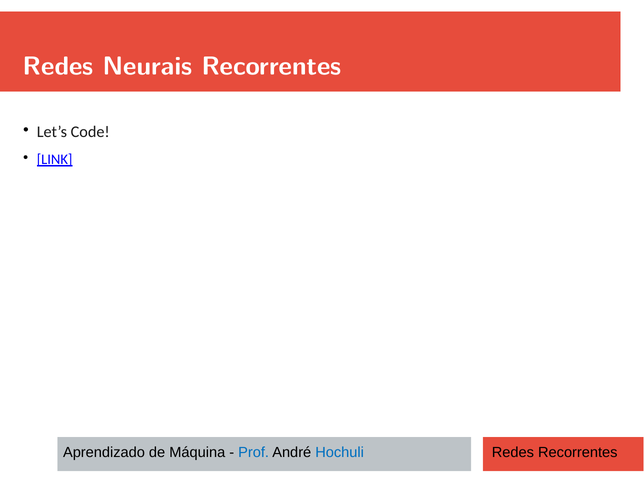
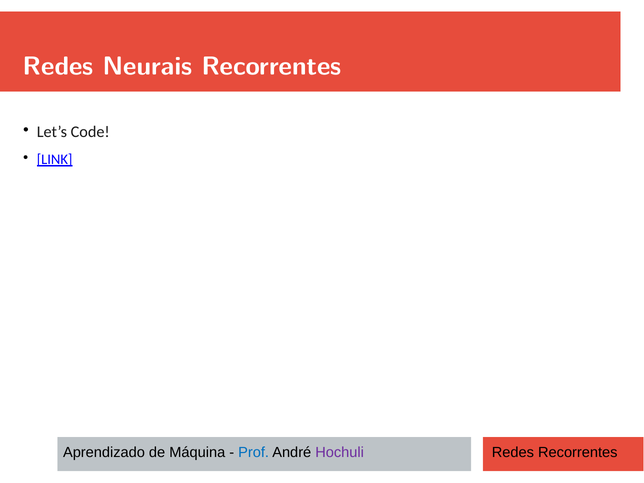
Hochuli colour: blue -> purple
